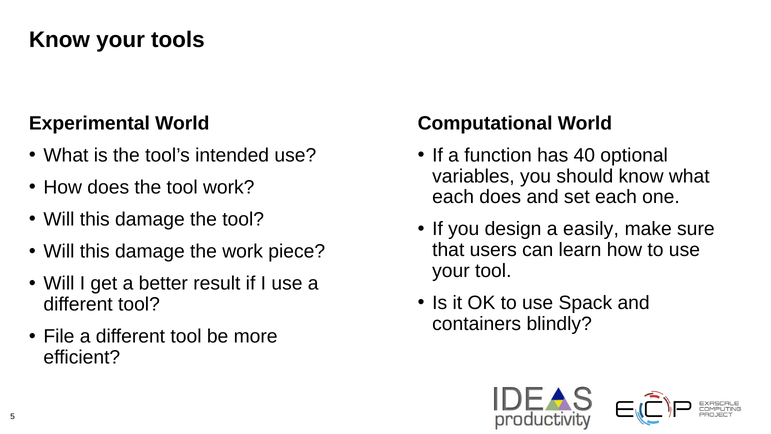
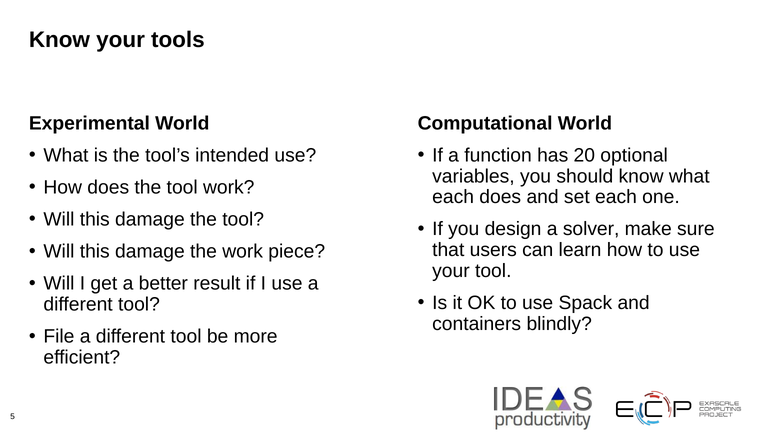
40: 40 -> 20
easily: easily -> solver
